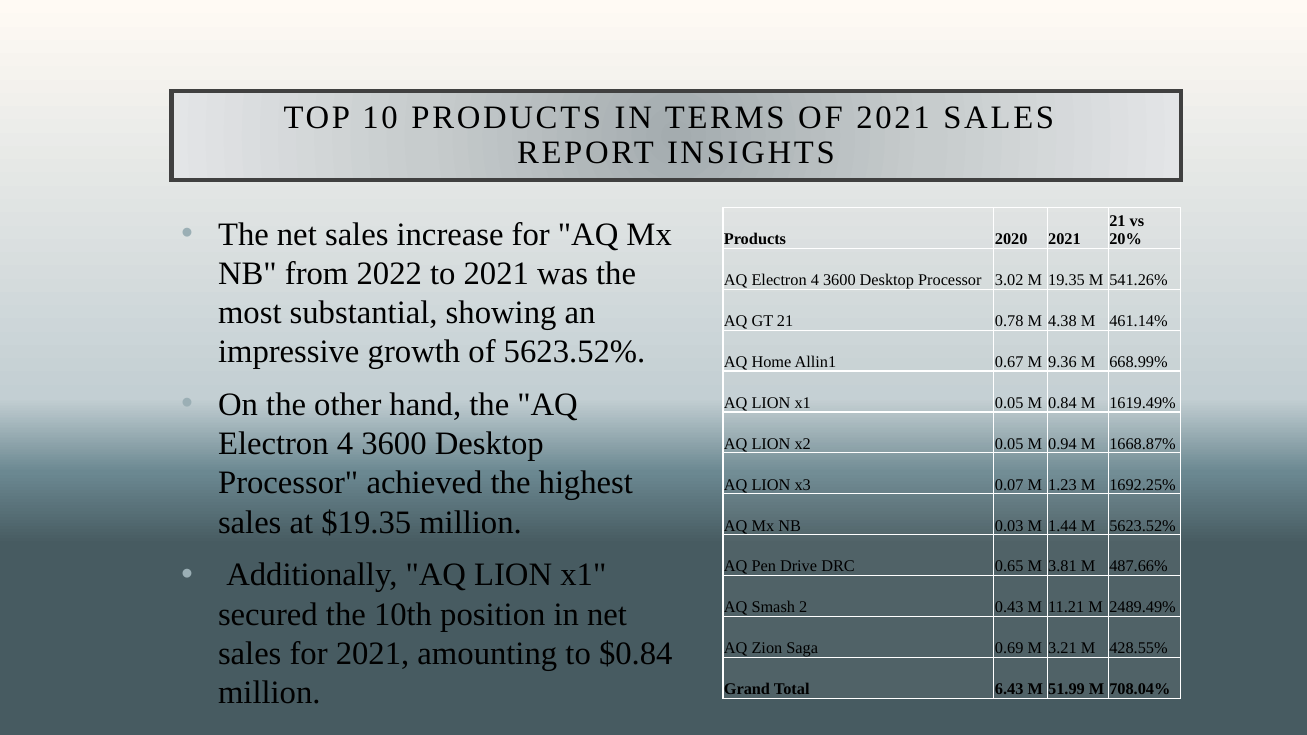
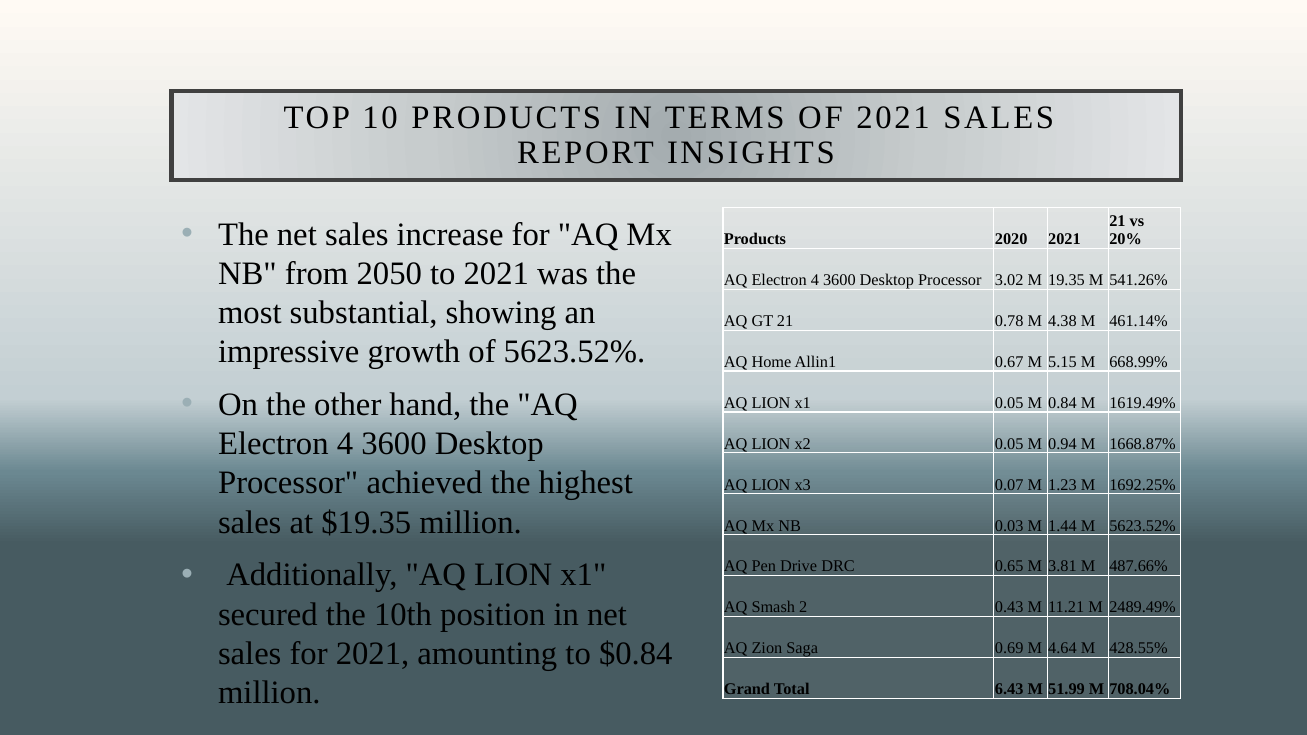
2022: 2022 -> 2050
9.36: 9.36 -> 5.15
3.21: 3.21 -> 4.64
